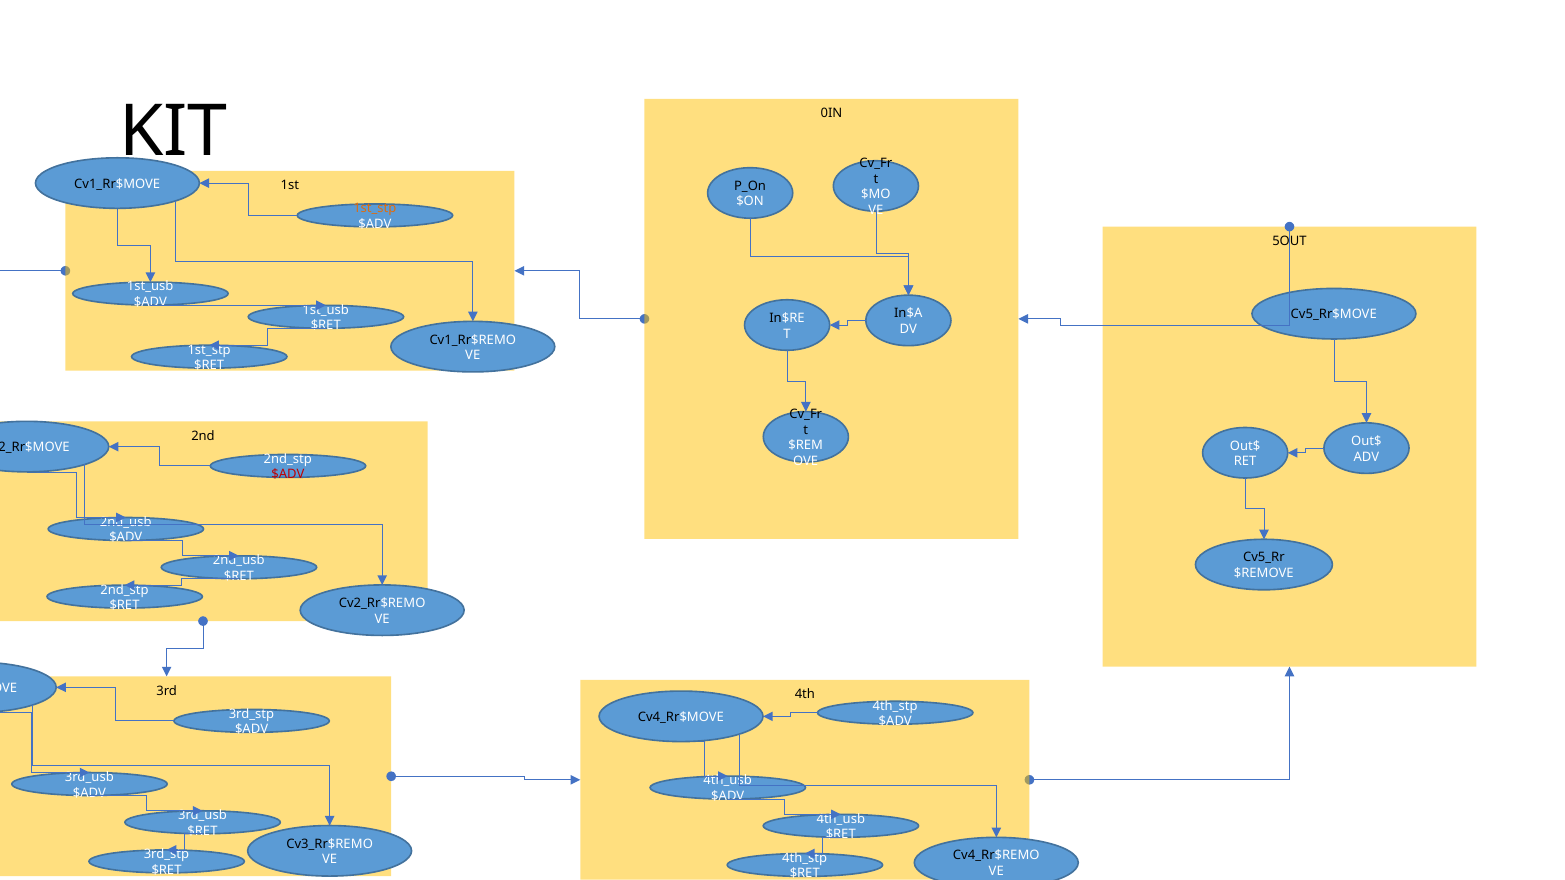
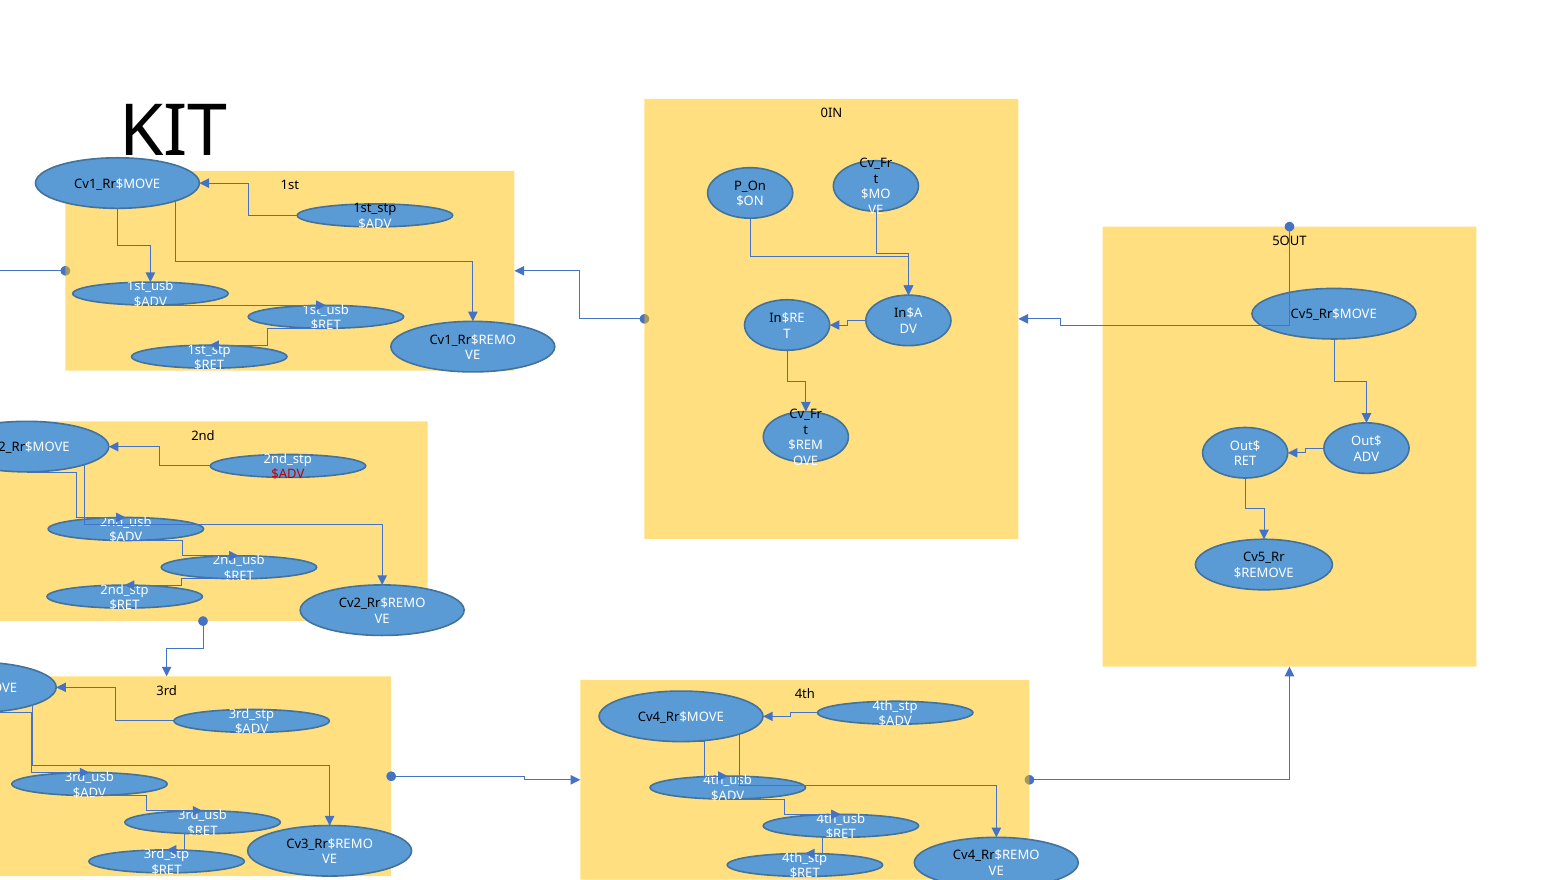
1st_stp at (375, 209) colour: orange -> black
